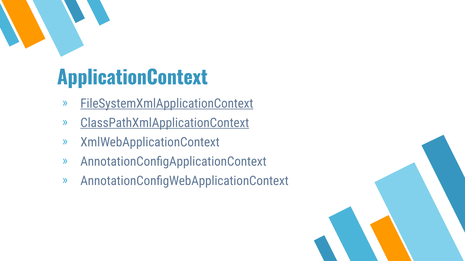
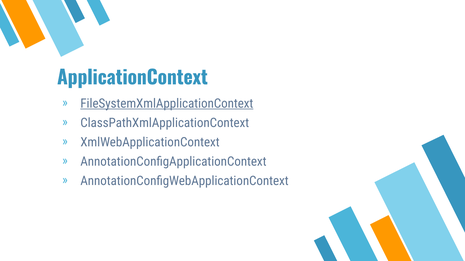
ClassPathXmlApplicationContext underline: present -> none
